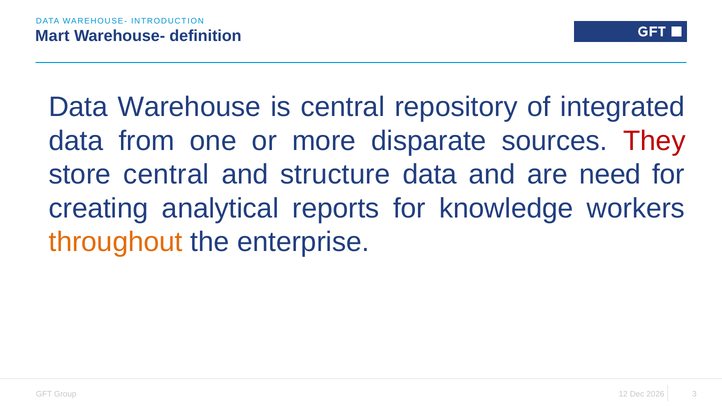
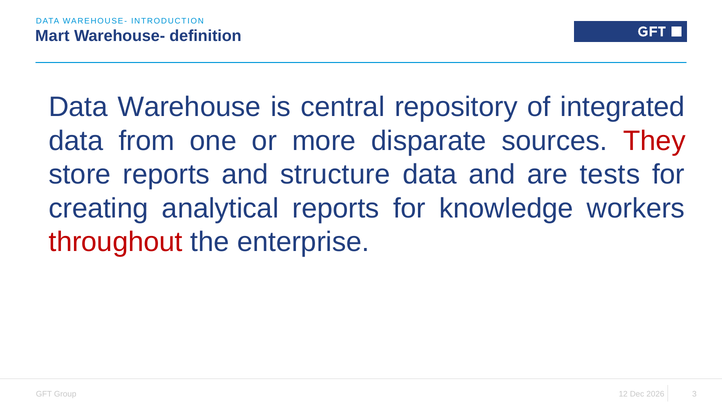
store central: central -> reports
need: need -> tests
throughout colour: orange -> red
